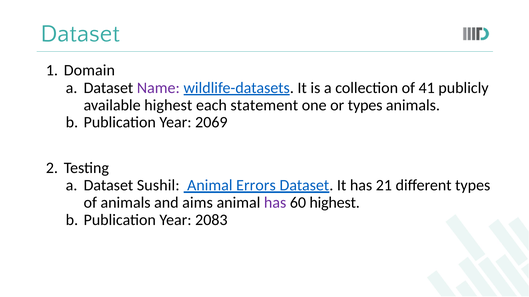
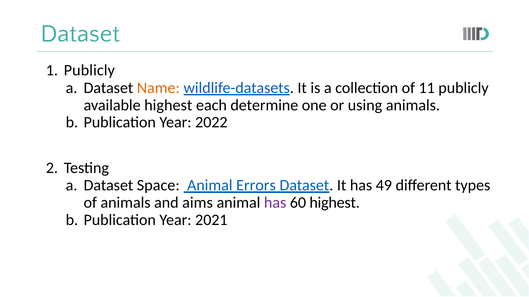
Domain at (89, 70): Domain -> Publicly
Name colour: purple -> orange
41: 41 -> 11
statement: statement -> determine
or types: types -> using
2069: 2069 -> 2022
Sushil: Sushil -> Space
21: 21 -> 49
2083: 2083 -> 2021
